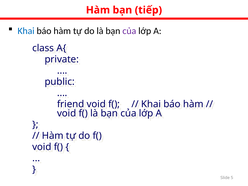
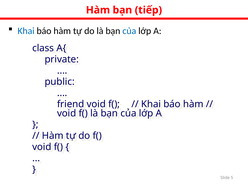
của at (129, 31) colour: purple -> blue
